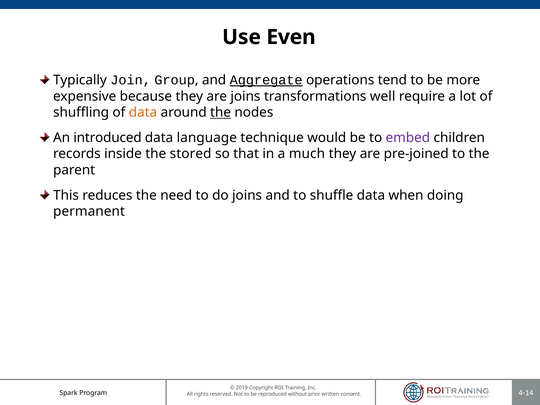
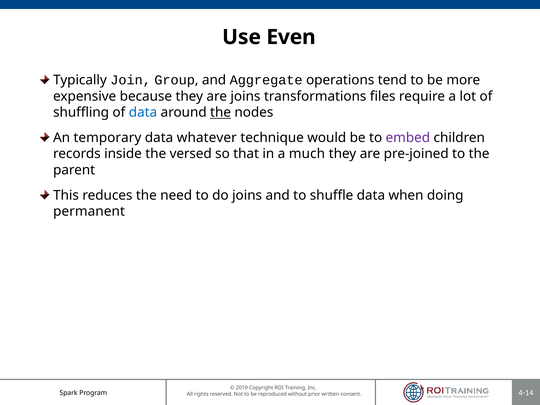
Aggregate underline: present -> none
well: well -> files
data at (143, 112) colour: orange -> blue
introduced: introduced -> temporary
language: language -> whatever
stored: stored -> versed
